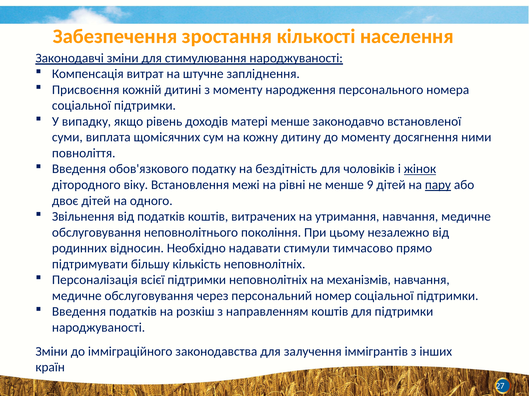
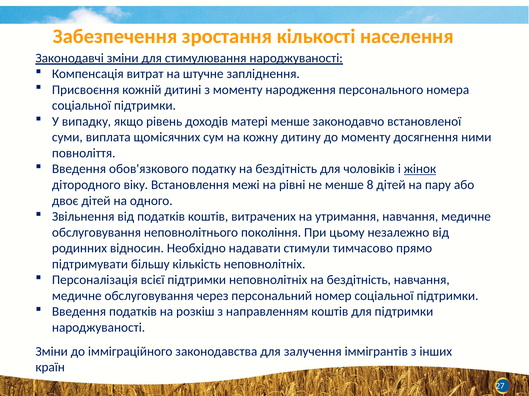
9: 9 -> 8
пару underline: present -> none
неповнолітніх на механізмів: механізмів -> бездітність
